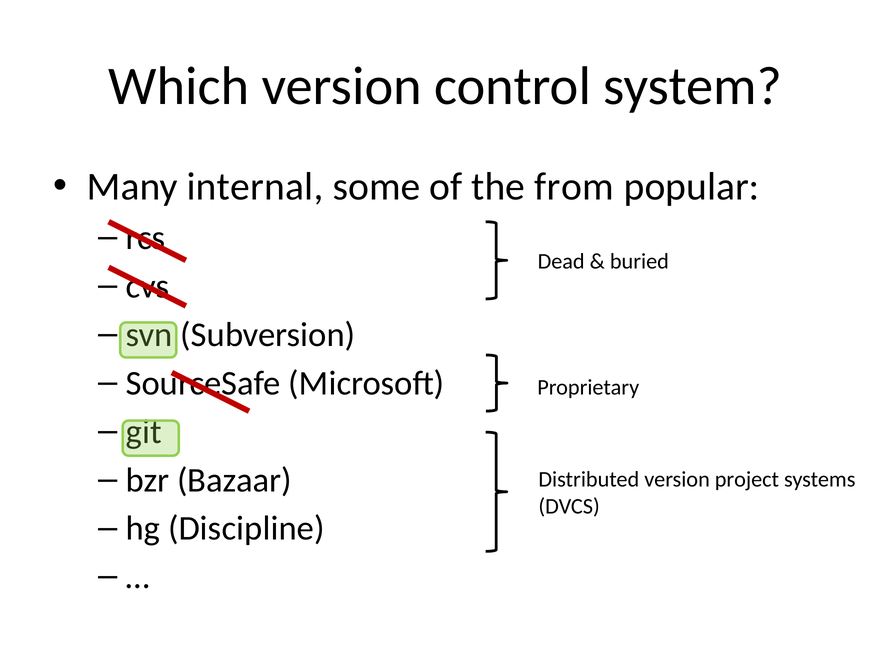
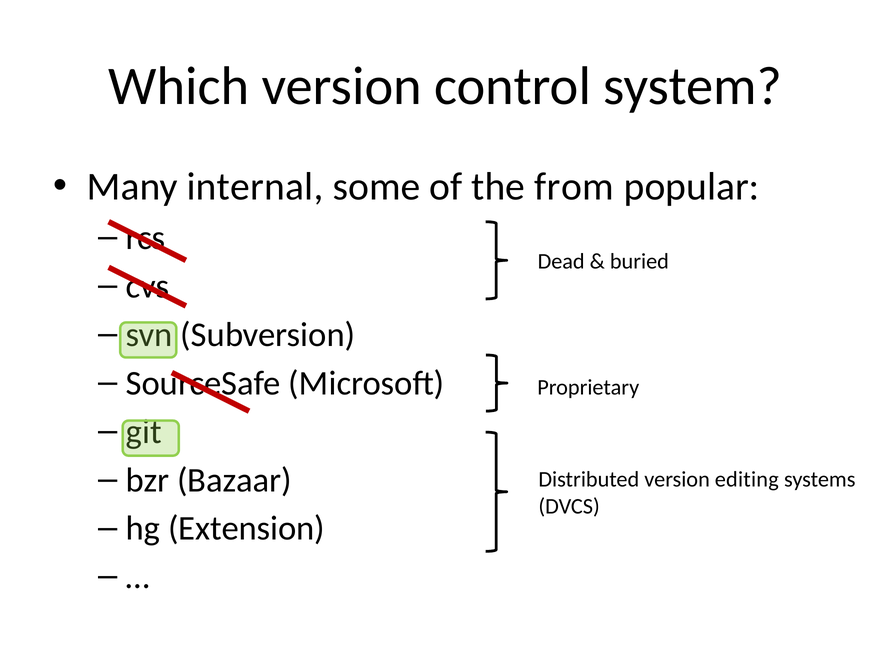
project: project -> editing
Discipline: Discipline -> Extension
